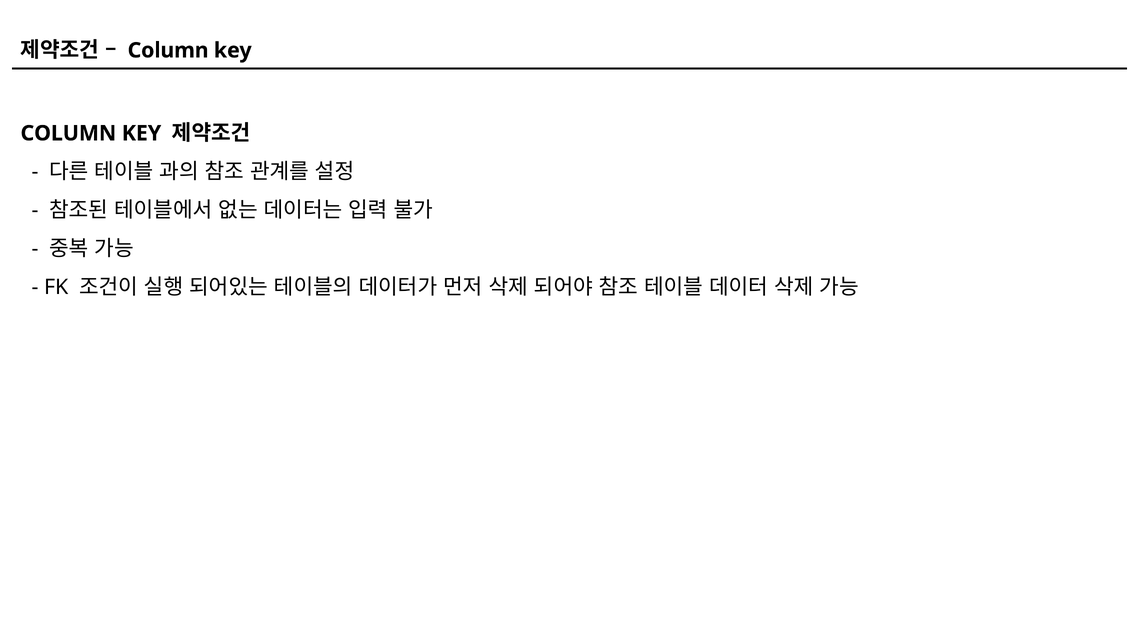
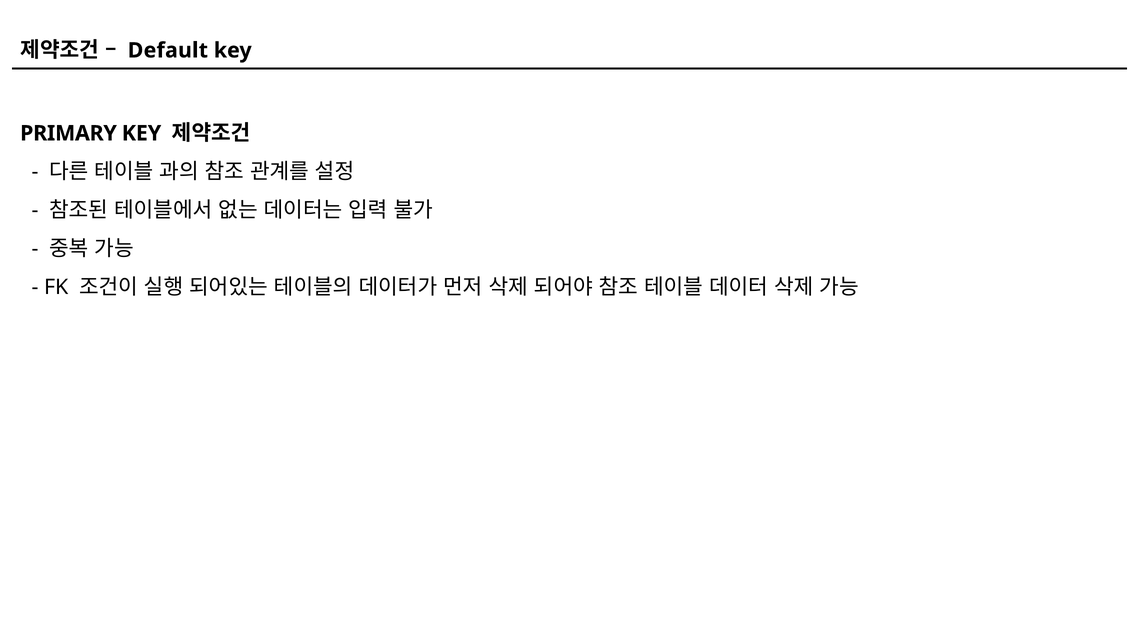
Column at (168, 50): Column -> Default
COLUMN at (68, 133): COLUMN -> PRIMARY
